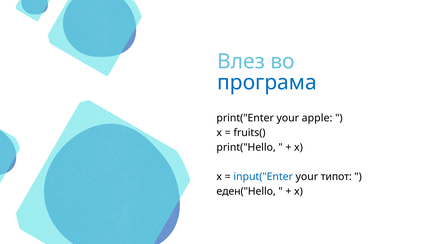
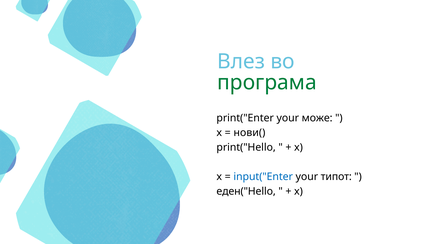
програма colour: blue -> green
apple: apple -> може
fruits(: fruits( -> нови(
